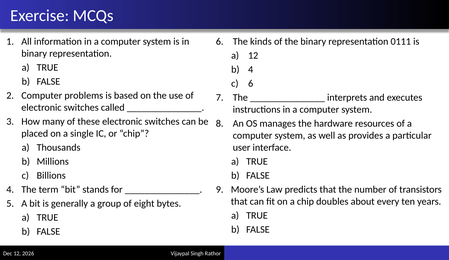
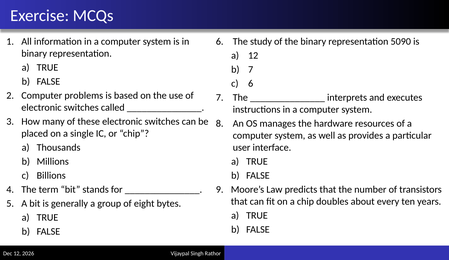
kinds: kinds -> study
0111: 0111 -> 5090
4 at (251, 69): 4 -> 7
